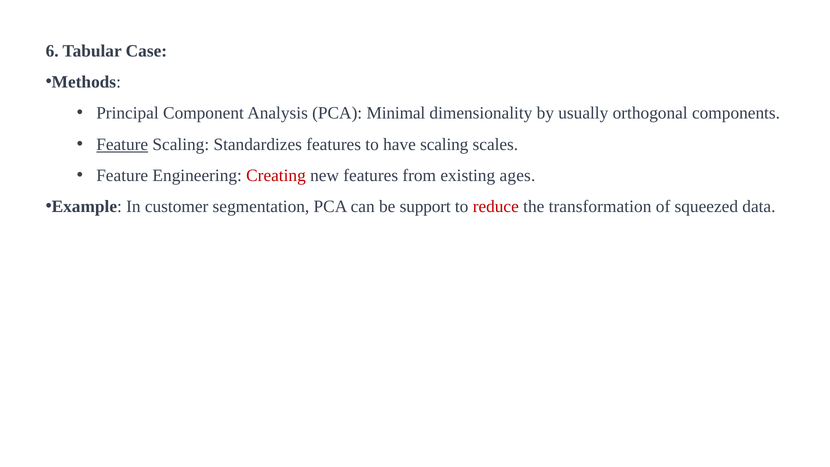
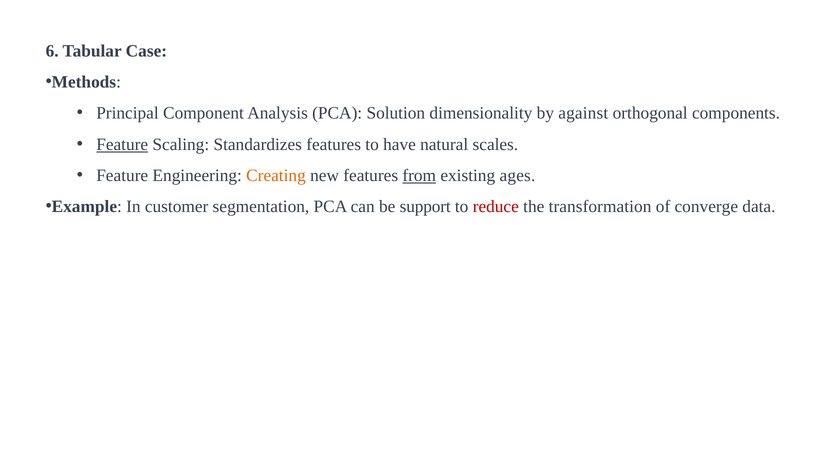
Minimal: Minimal -> Solution
usually: usually -> against
have scaling: scaling -> natural
Creating colour: red -> orange
from underline: none -> present
squeezed: squeezed -> converge
